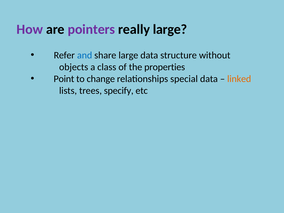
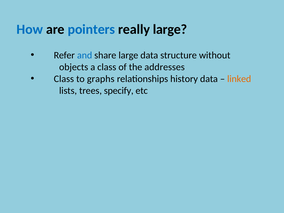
How colour: purple -> blue
pointers colour: purple -> blue
properties: properties -> addresses
Point at (64, 79): Point -> Class
change: change -> graphs
special: special -> history
